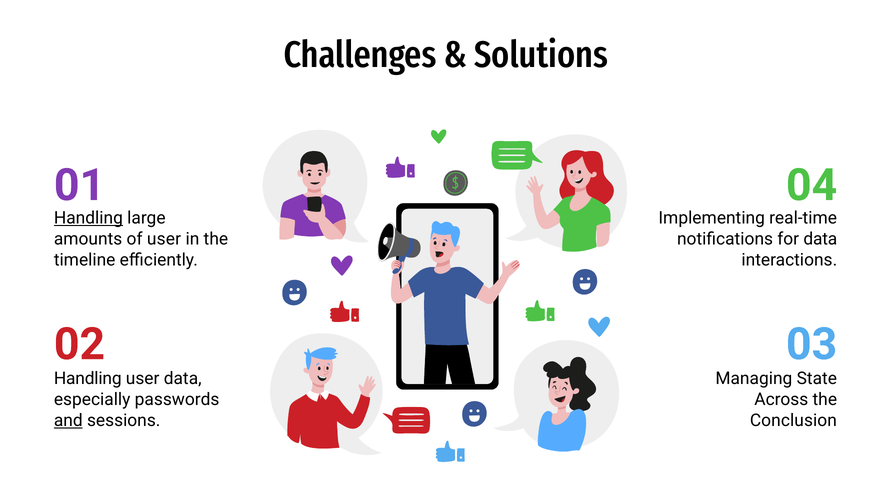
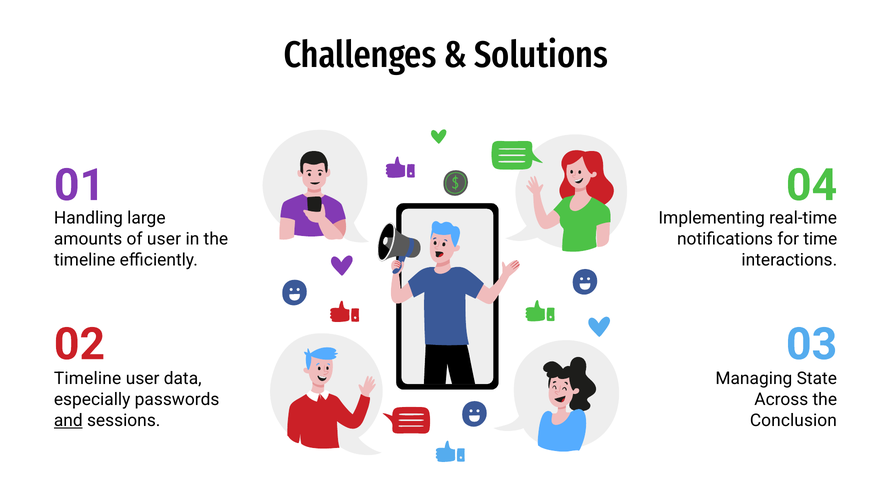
Handling at (88, 218) underline: present -> none
for data: data -> time
Handling at (88, 379): Handling -> Timeline
